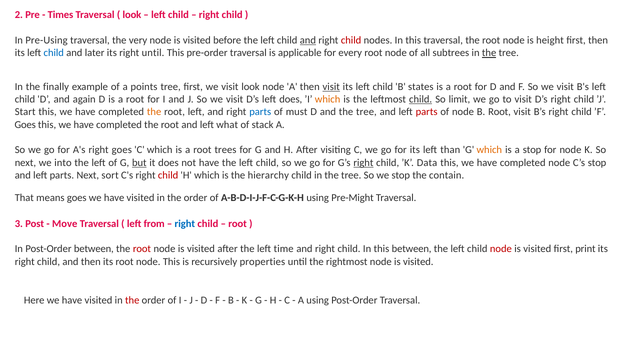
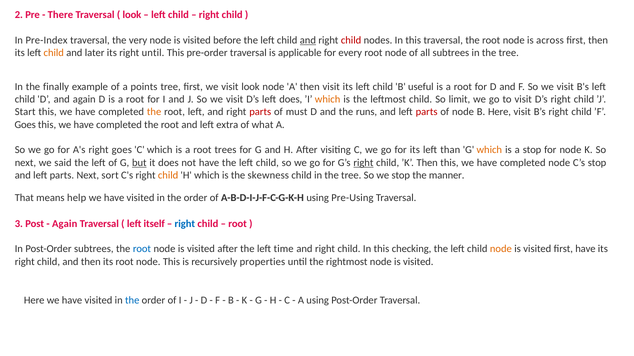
Times: Times -> There
Pre-Using: Pre-Using -> Pre-Index
height: height -> across
child at (54, 53) colour: blue -> orange
the at (489, 53) underline: present -> none
visit at (331, 87) underline: present -> none
states: states -> useful
child at (421, 99) underline: present -> none
parts at (260, 112) colour: blue -> red
and the tree: tree -> runs
B Root: Root -> Here
what: what -> extra
stack: stack -> what
into: into -> said
’K Data: Data -> Then
child at (168, 176) colour: red -> orange
hierarchy: hierarchy -> skewness
contain: contain -> manner
means goes: goes -> help
Pre-Might: Pre-Might -> Pre-Using
Move at (65, 224): Move -> Again
from: from -> itself
Post-Order between: between -> subtrees
root at (142, 249) colour: red -> blue
this between: between -> checking
node at (501, 249) colour: red -> orange
first print: print -> have
the at (132, 301) colour: red -> blue
